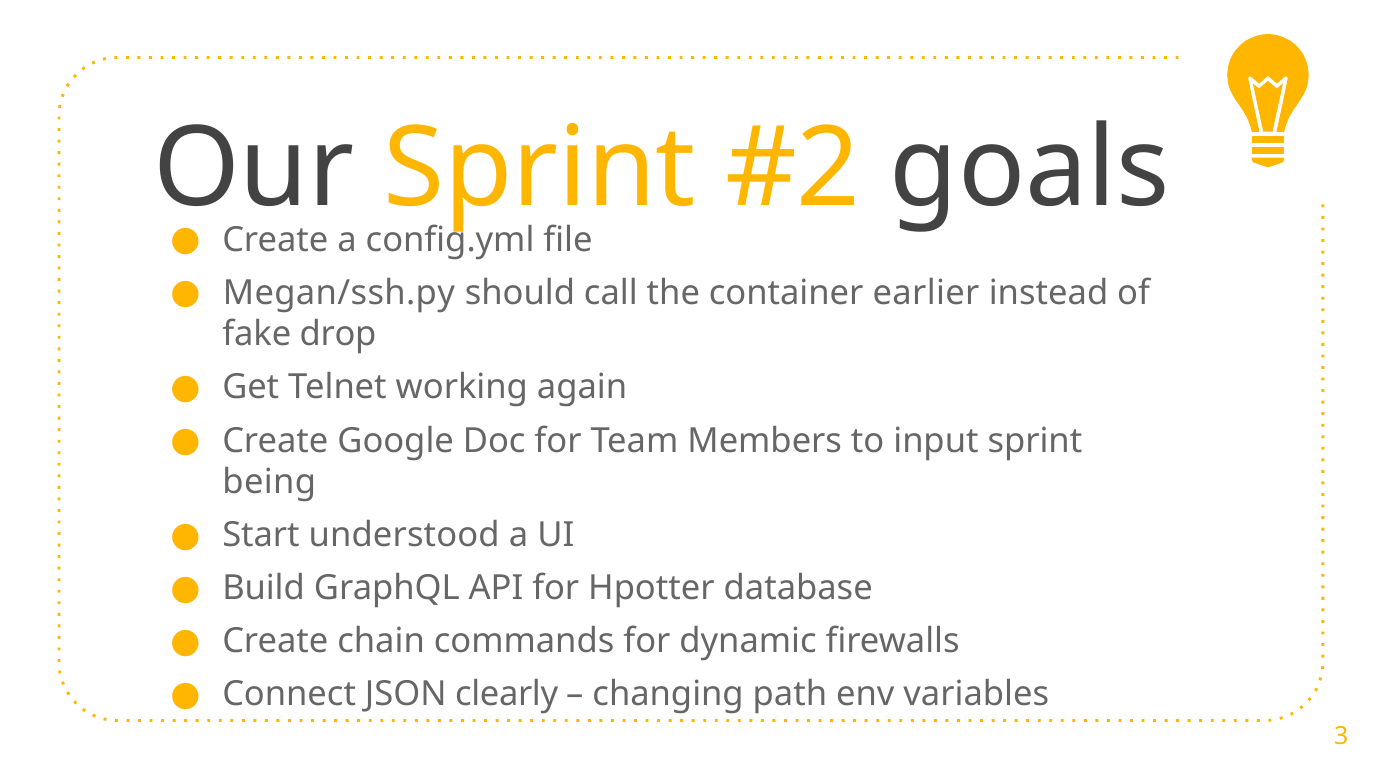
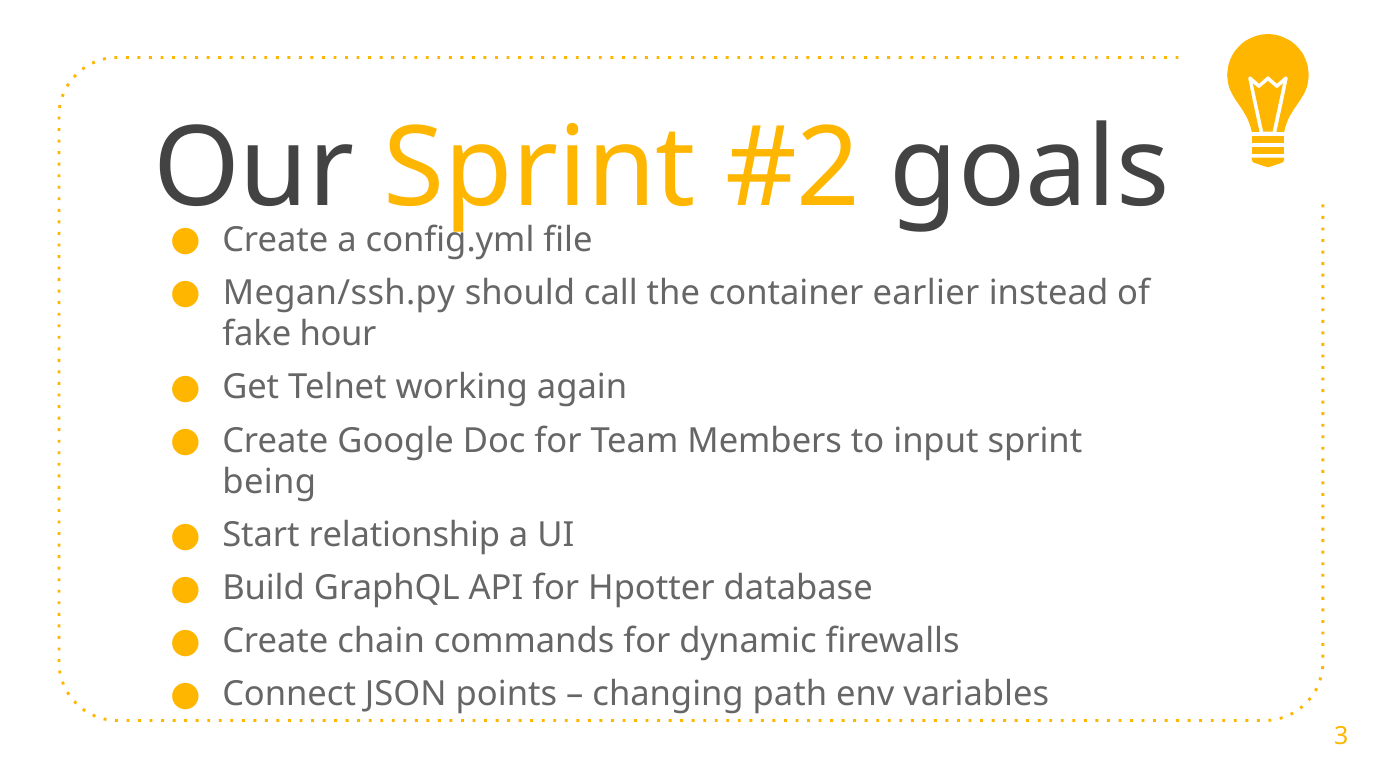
drop: drop -> hour
understood: understood -> relationship
clearly: clearly -> points
